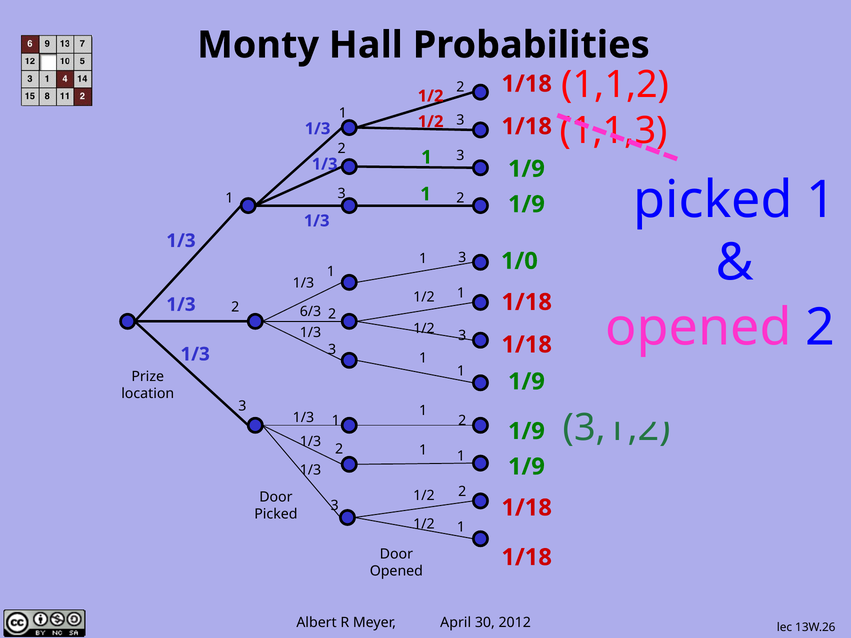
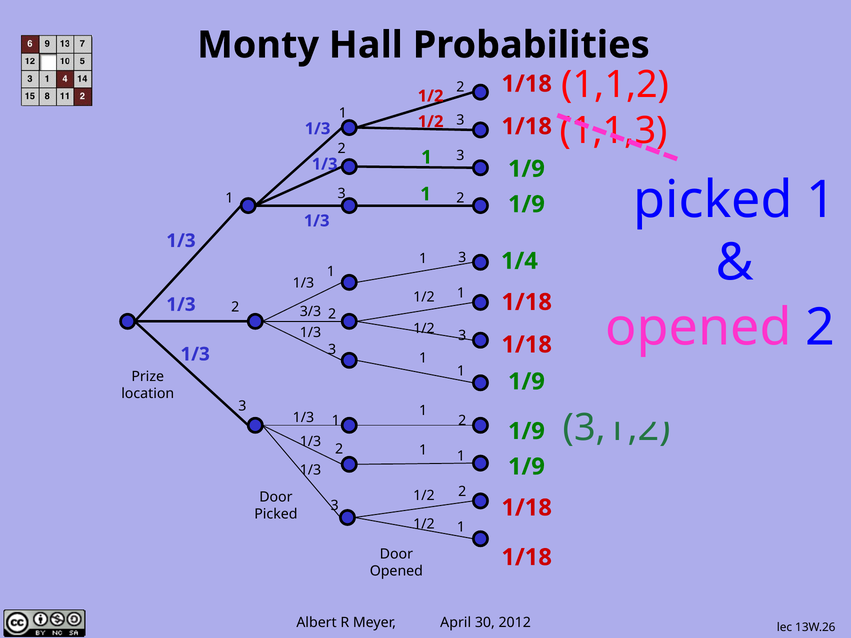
1/0: 1/0 -> 1/4
6/3: 6/3 -> 3/3
